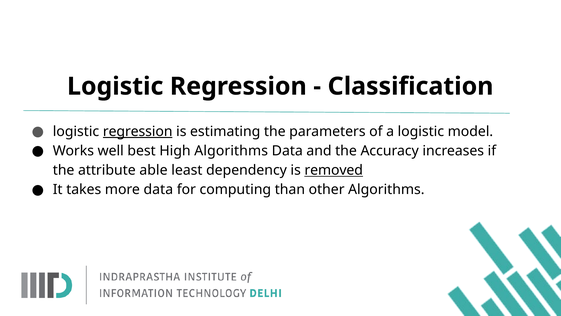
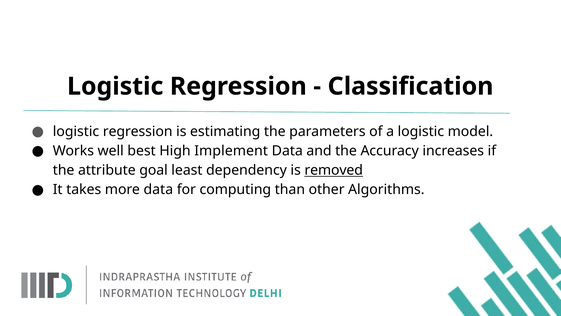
regression at (138, 131) underline: present -> none
High Algorithms: Algorithms -> Implement
able: able -> goal
